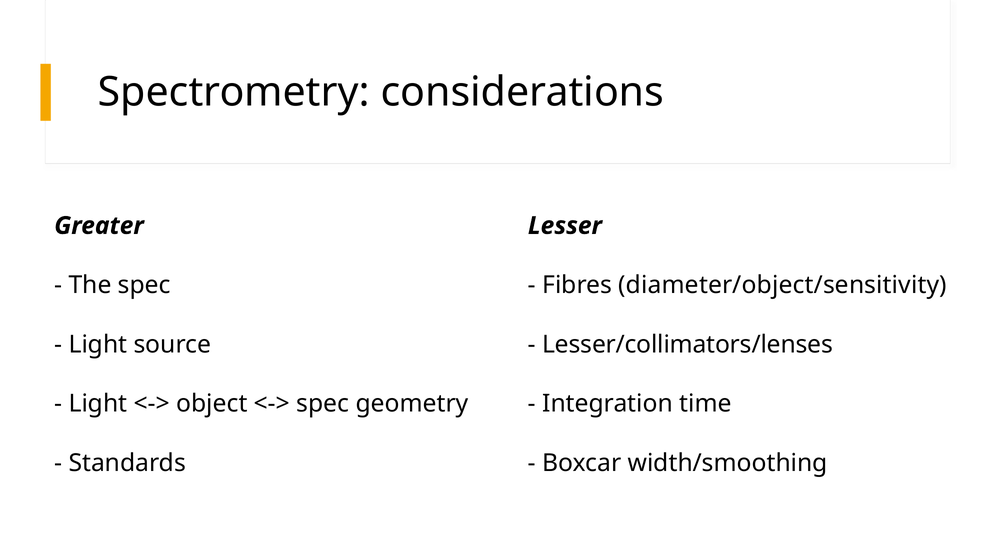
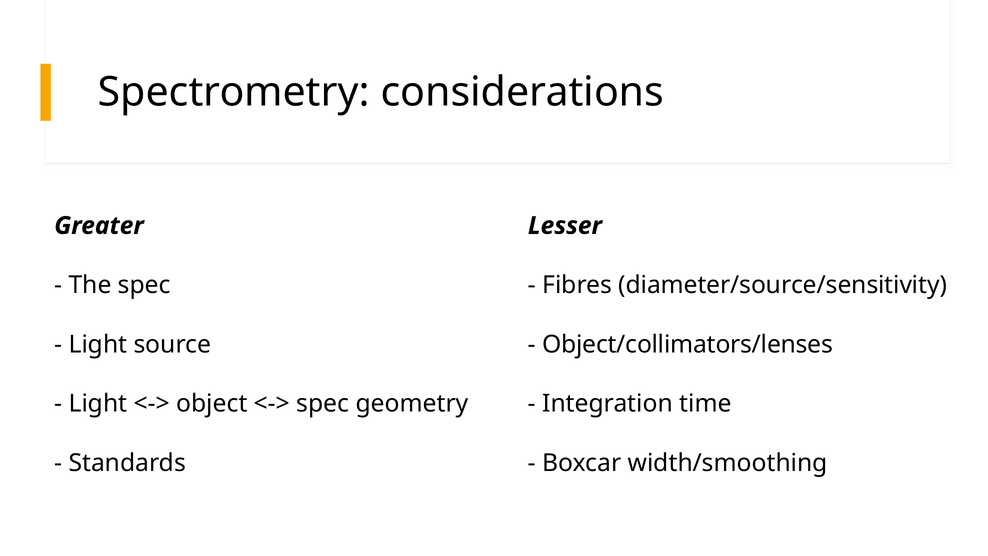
diameter/object/sensitivity: diameter/object/sensitivity -> diameter/source/sensitivity
Lesser/collimators/lenses: Lesser/collimators/lenses -> Object/collimators/lenses
